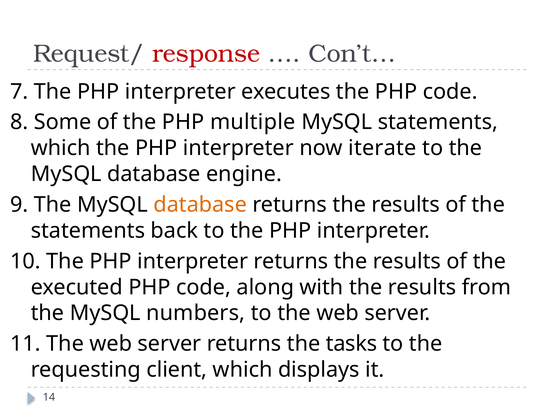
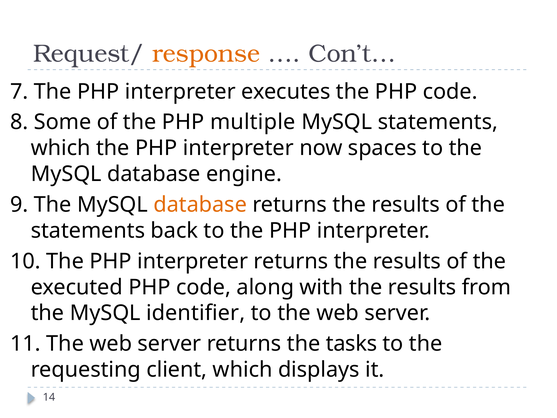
response colour: red -> orange
iterate: iterate -> spaces
numbers: numbers -> identifier
